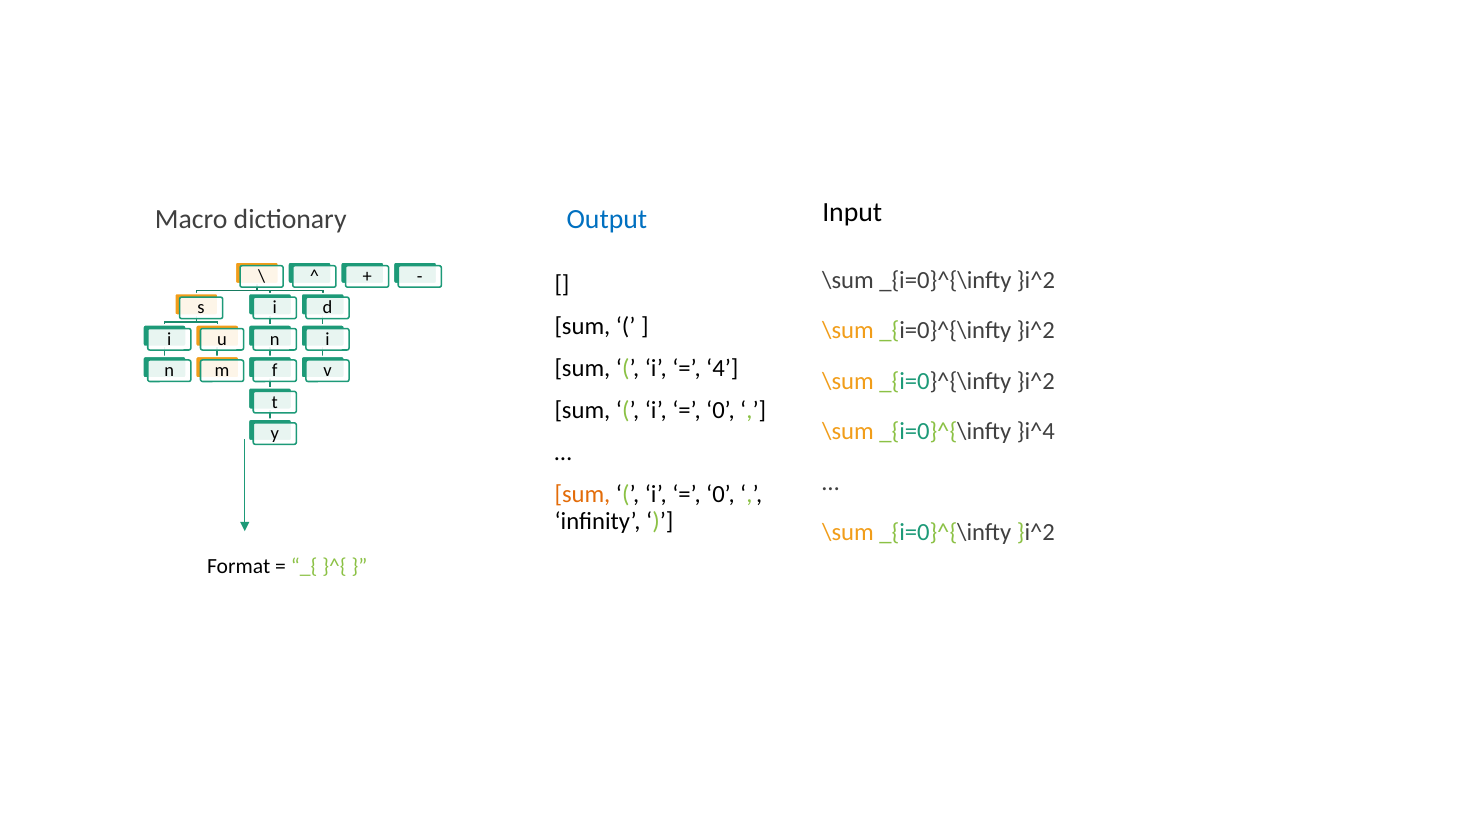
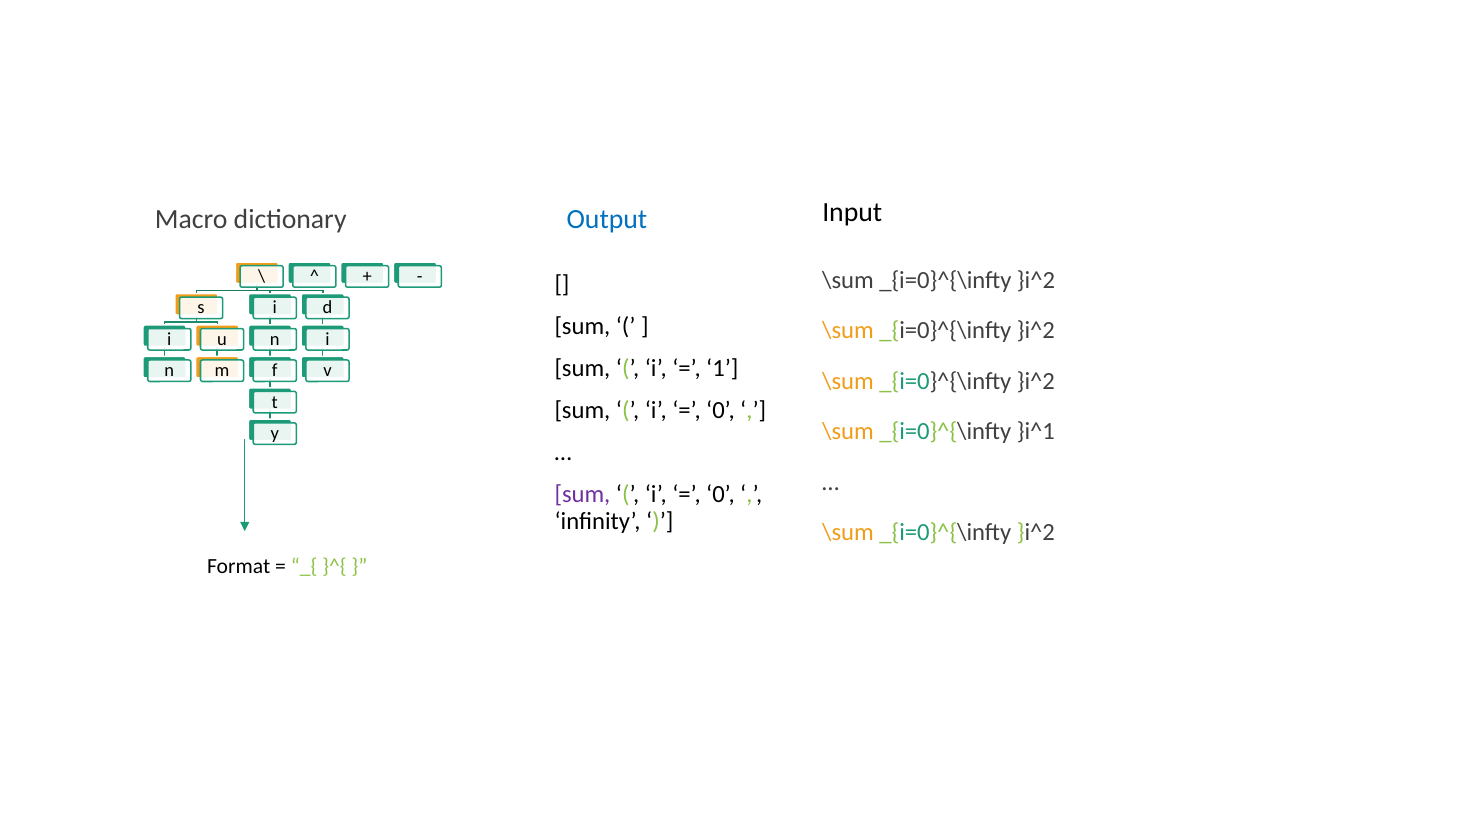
4: 4 -> 1
}i^4: }i^4 -> }i^1
sum at (582, 495) colour: orange -> purple
